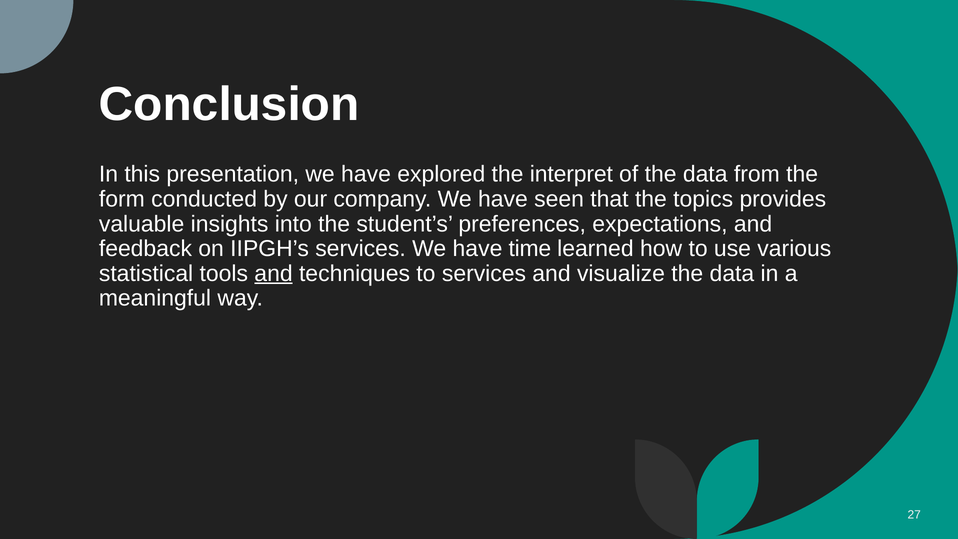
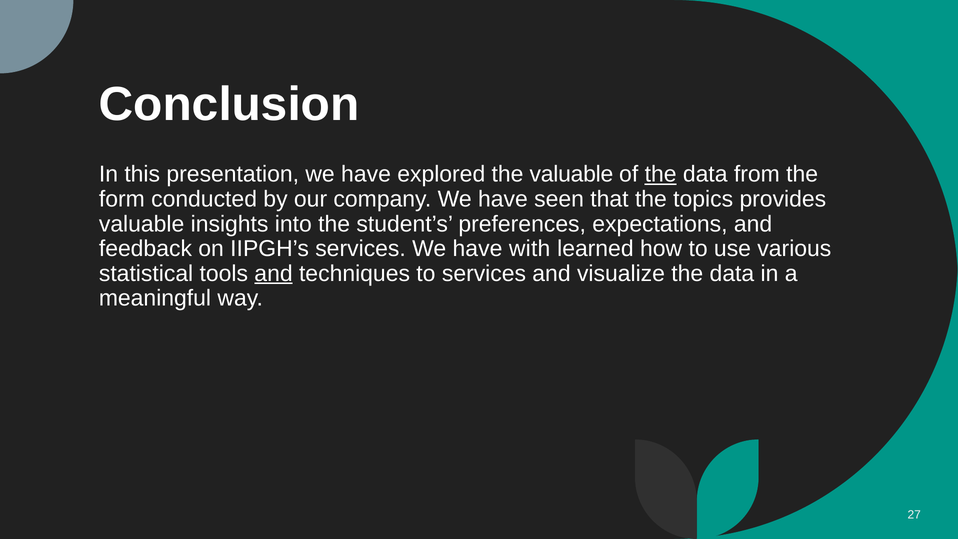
the interpret: interpret -> valuable
the at (661, 174) underline: none -> present
time: time -> with
